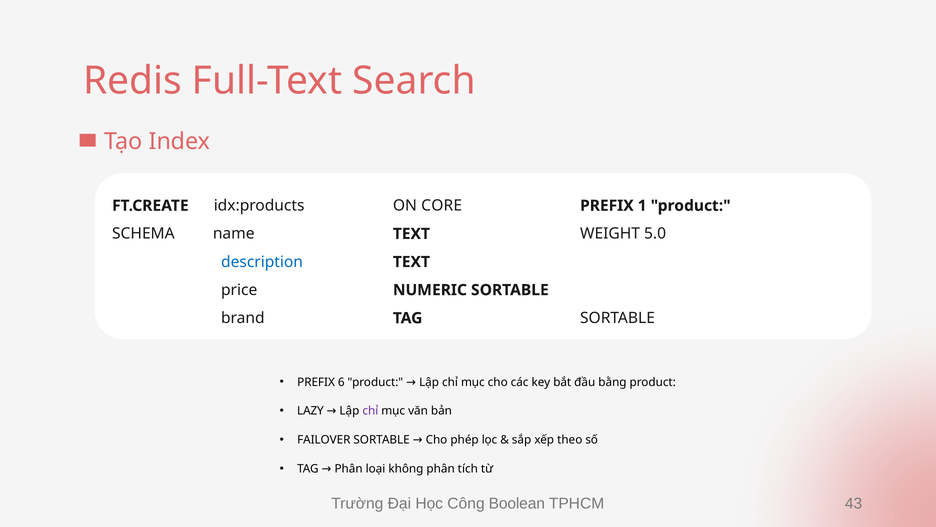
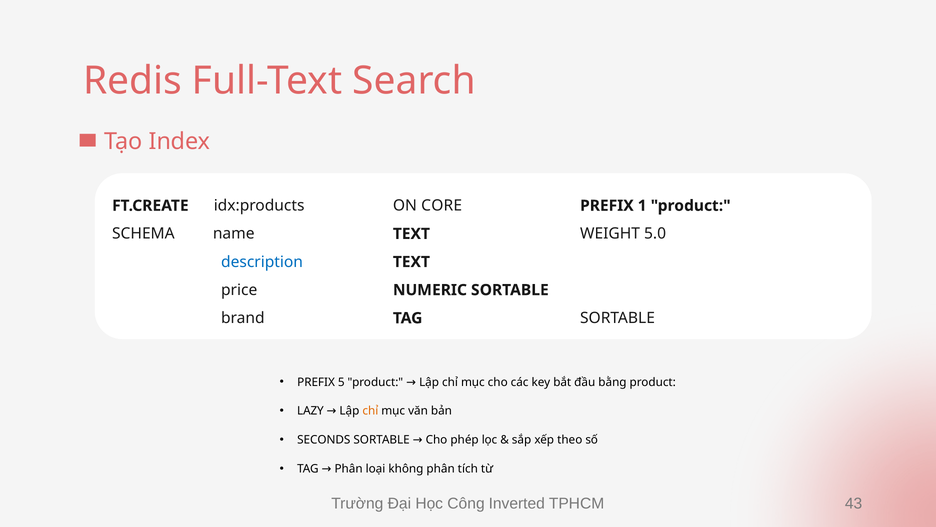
6: 6 -> 5
chỉ at (370, 411) colour: purple -> orange
FAILOVER: FAILOVER -> SECONDS
Boolean: Boolean -> Inverted
